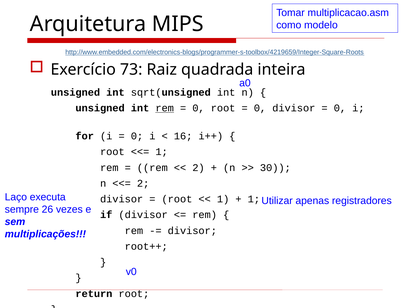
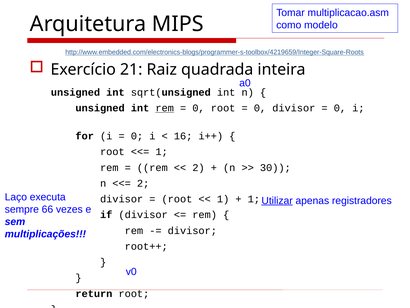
73: 73 -> 21
Utilizar underline: none -> present
26: 26 -> 66
